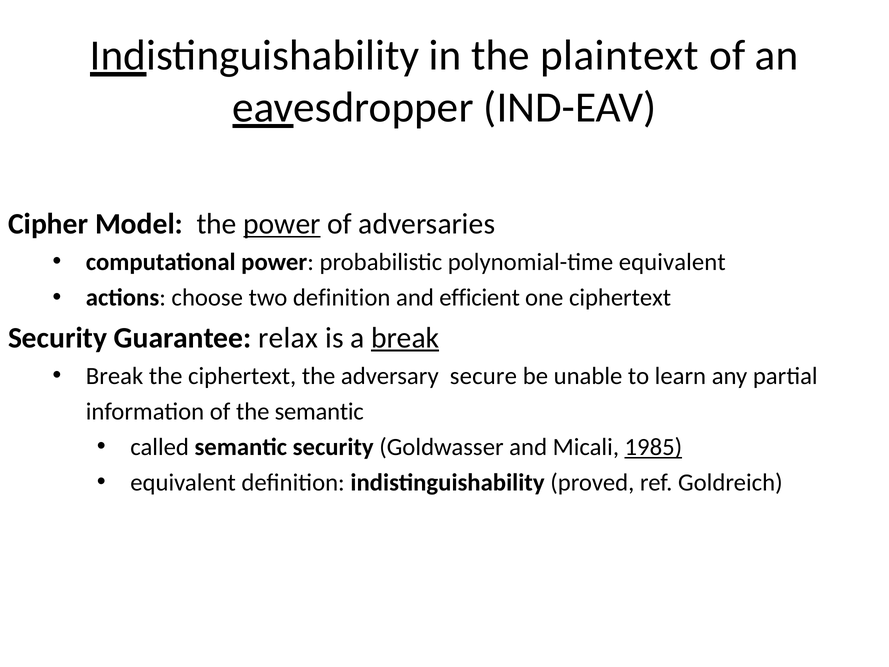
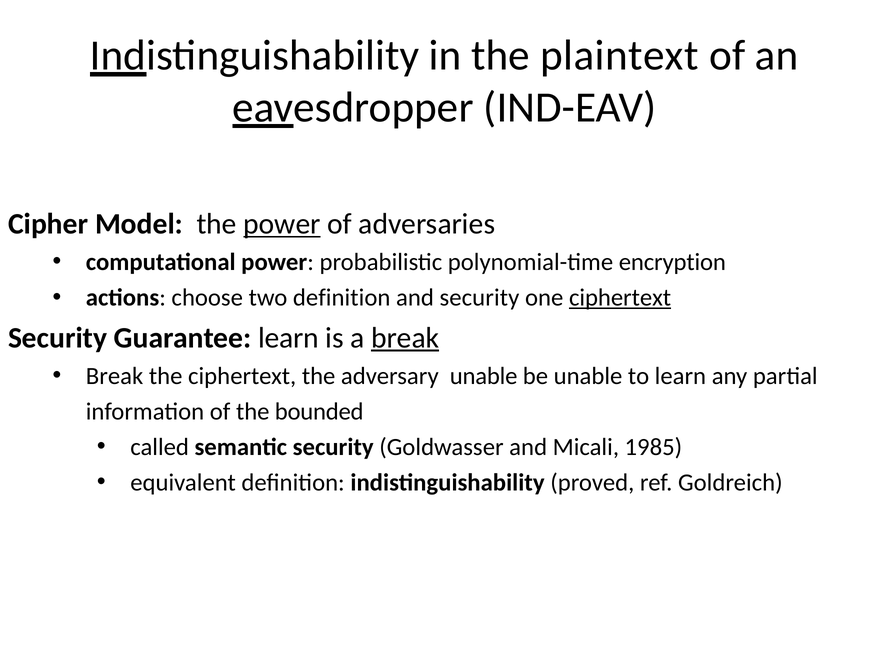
polynomial-time equivalent: equivalent -> encryption
and efficient: efficient -> security
ciphertext at (620, 298) underline: none -> present
Guarantee relax: relax -> learn
adversary secure: secure -> unable
the semantic: semantic -> bounded
1985 underline: present -> none
